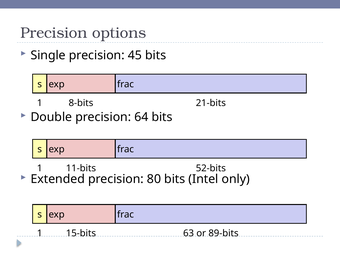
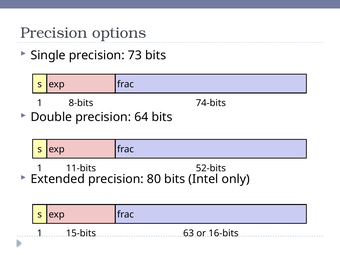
45: 45 -> 73
21-bits: 21-bits -> 74-bits
89-bits: 89-bits -> 16-bits
